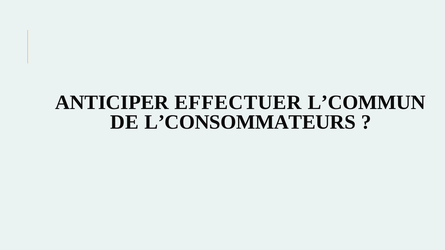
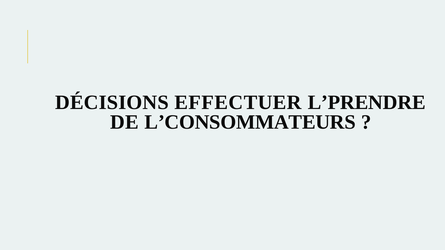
ANTICIPER: ANTICIPER -> DÉCISIONS
L’COMMUN: L’COMMUN -> L’PRENDRE
